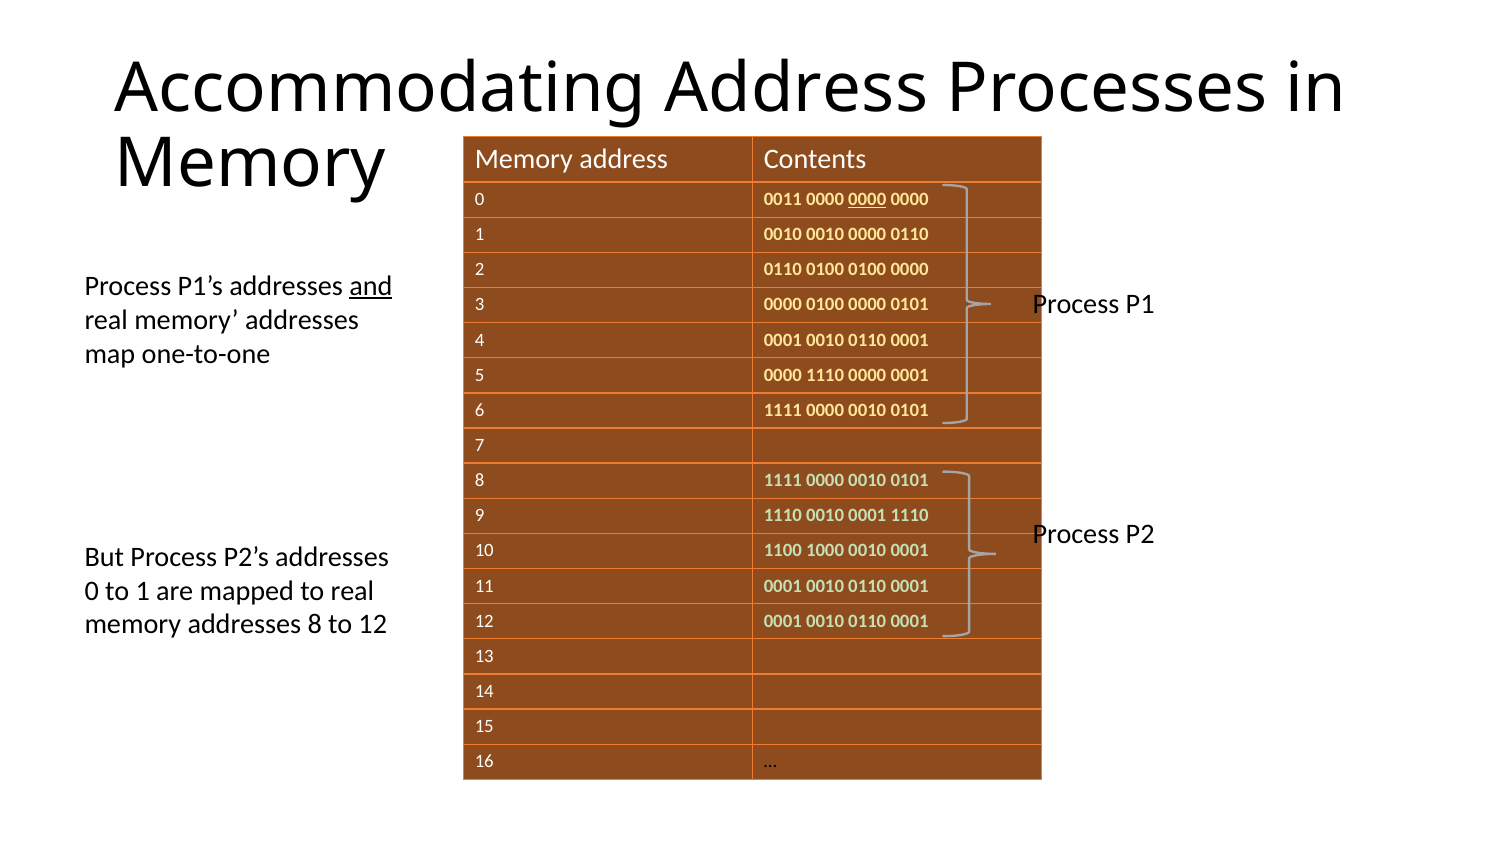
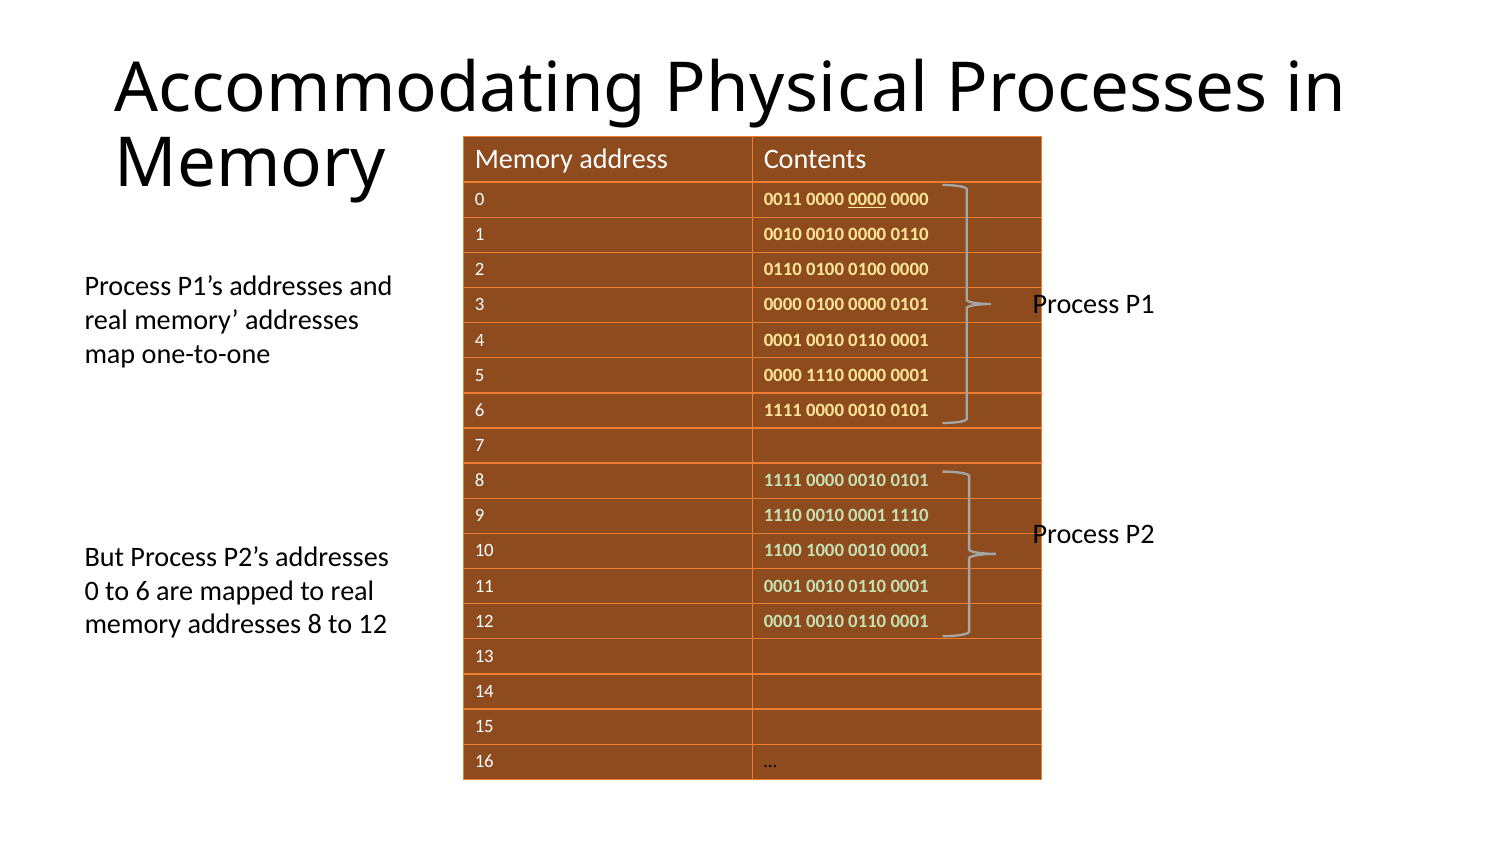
Accommodating Address: Address -> Physical
and underline: present -> none
to 1: 1 -> 6
